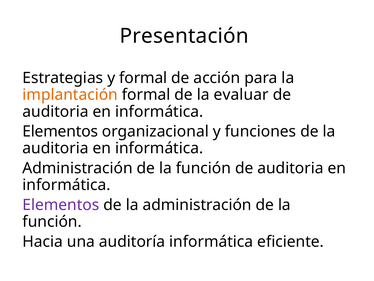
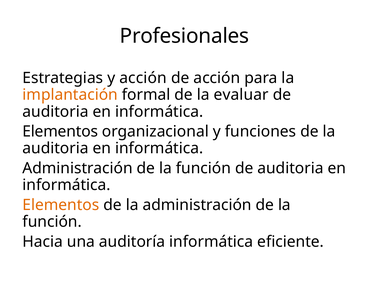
Presentación: Presentación -> Profesionales
y formal: formal -> acción
Elementos at (61, 205) colour: purple -> orange
